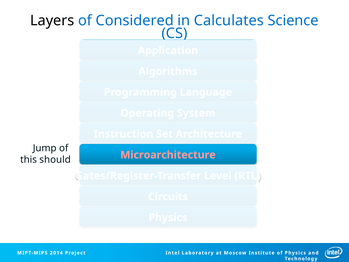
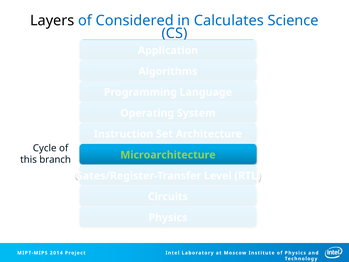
Jump: Jump -> Cycle
Microarchitecture colour: pink -> light green
should: should -> branch
